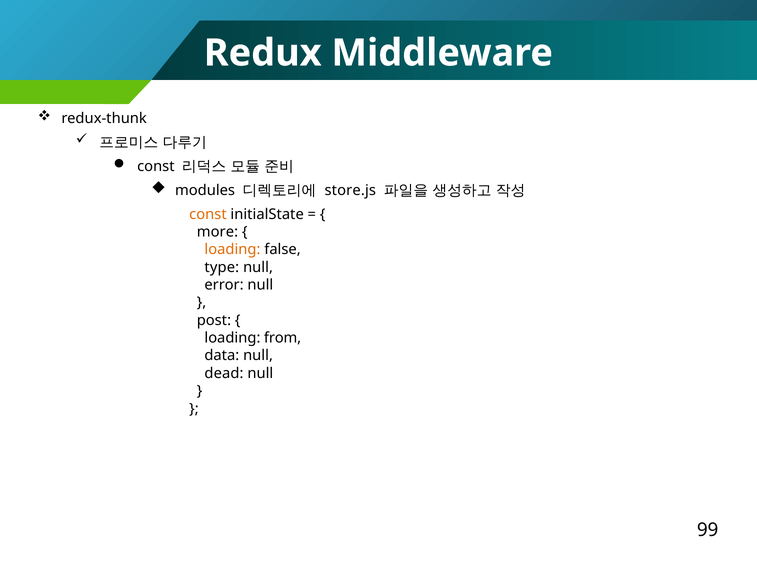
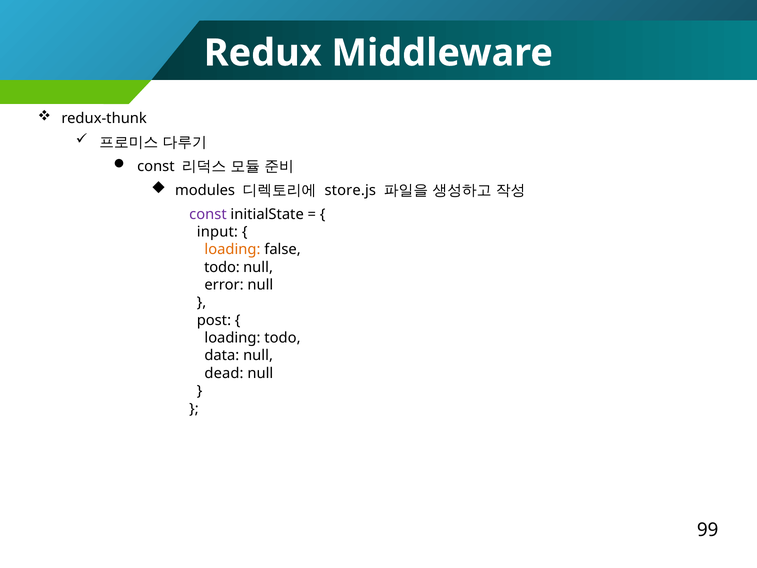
const at (208, 214) colour: orange -> purple
more: more -> input
type at (222, 267): type -> todo
loading from: from -> todo
